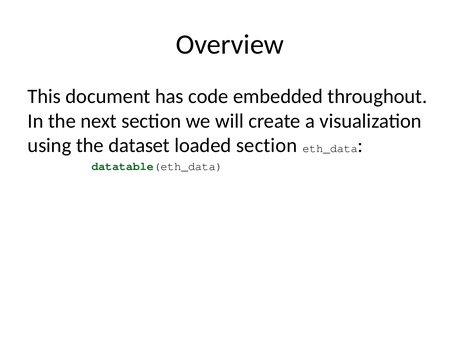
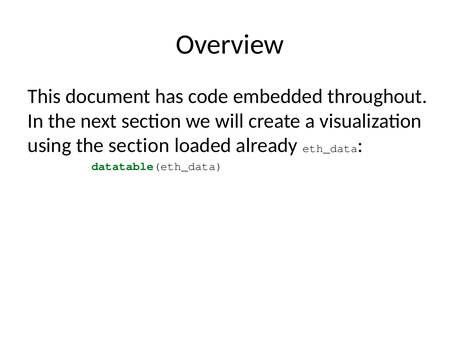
the dataset: dataset -> section
loaded section: section -> already
